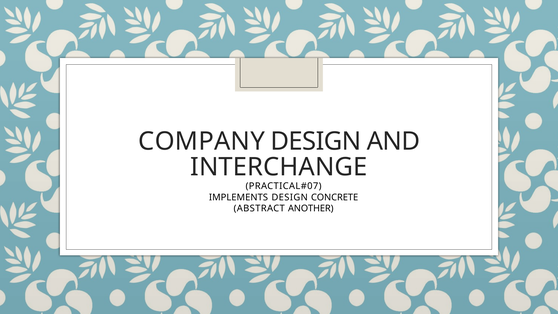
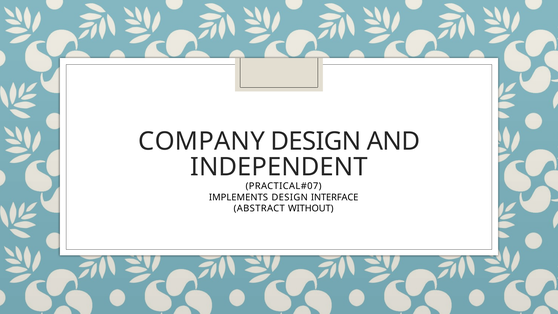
INTERCHANGE: INTERCHANGE -> INDEPENDENT
CONCRETE: CONCRETE -> INTERFACE
ANOTHER: ANOTHER -> WITHOUT
